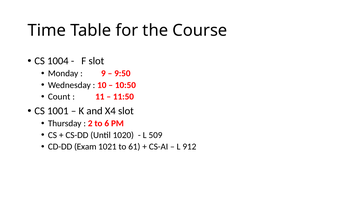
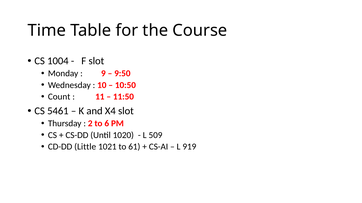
1001: 1001 -> 5461
Exam: Exam -> Little
912: 912 -> 919
